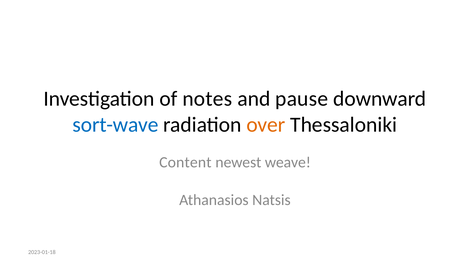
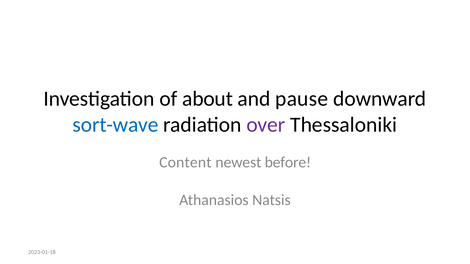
notes: notes -> about
over colour: orange -> purple
weave: weave -> before
